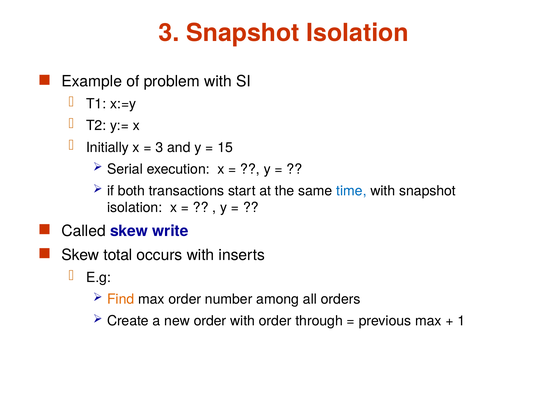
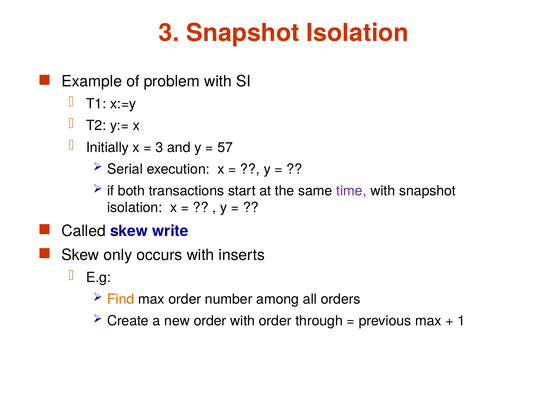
15: 15 -> 57
time colour: blue -> purple
total: total -> only
